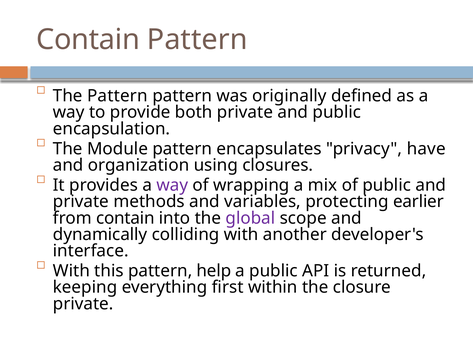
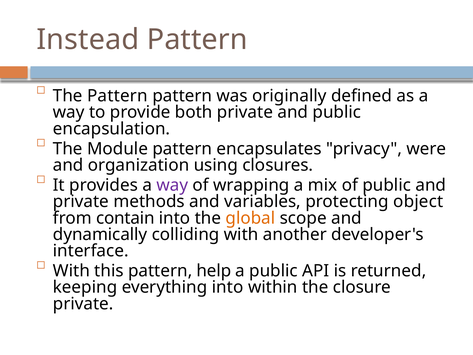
Contain at (88, 39): Contain -> Instead
have: have -> were
earlier: earlier -> object
global colour: purple -> orange
everything first: first -> into
